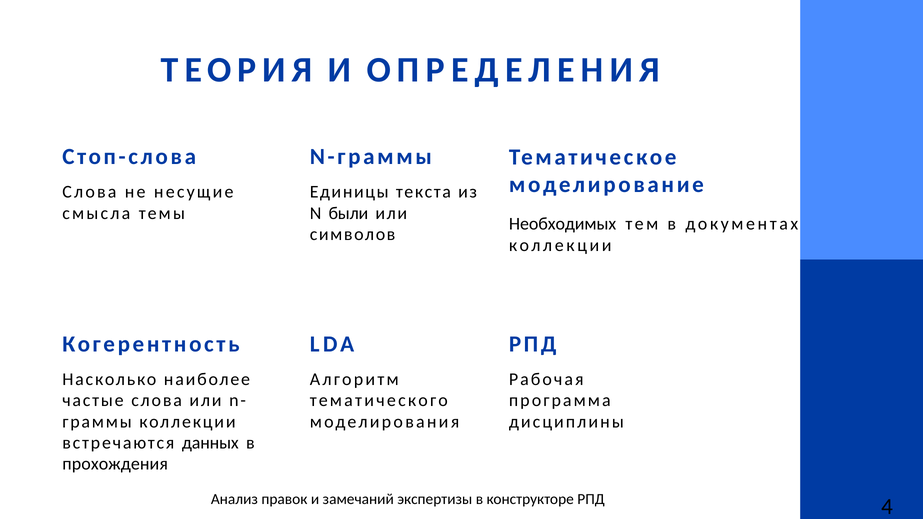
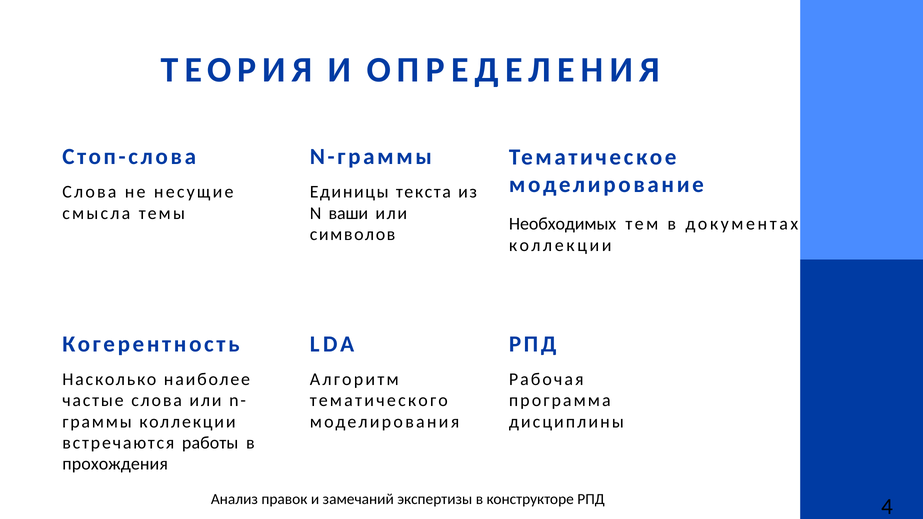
были: были -> ваши
данных: данных -> работы
